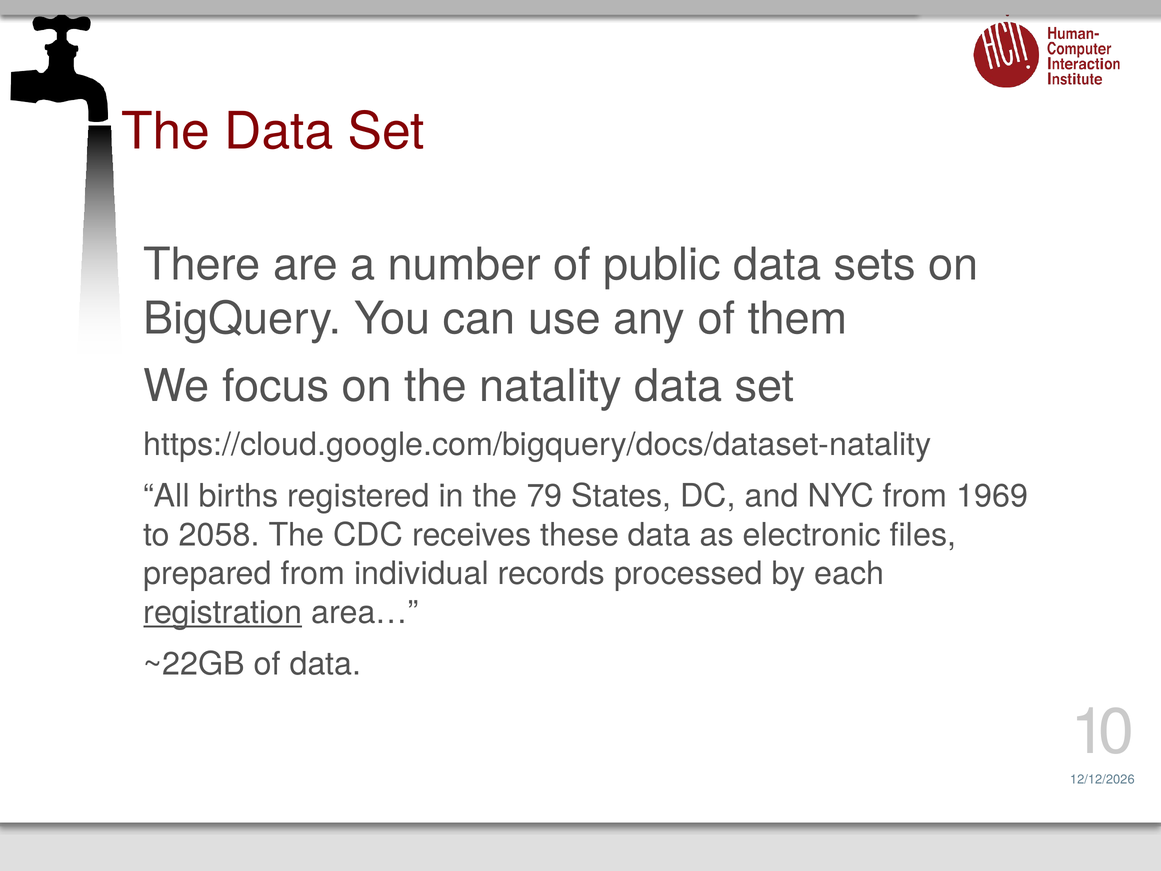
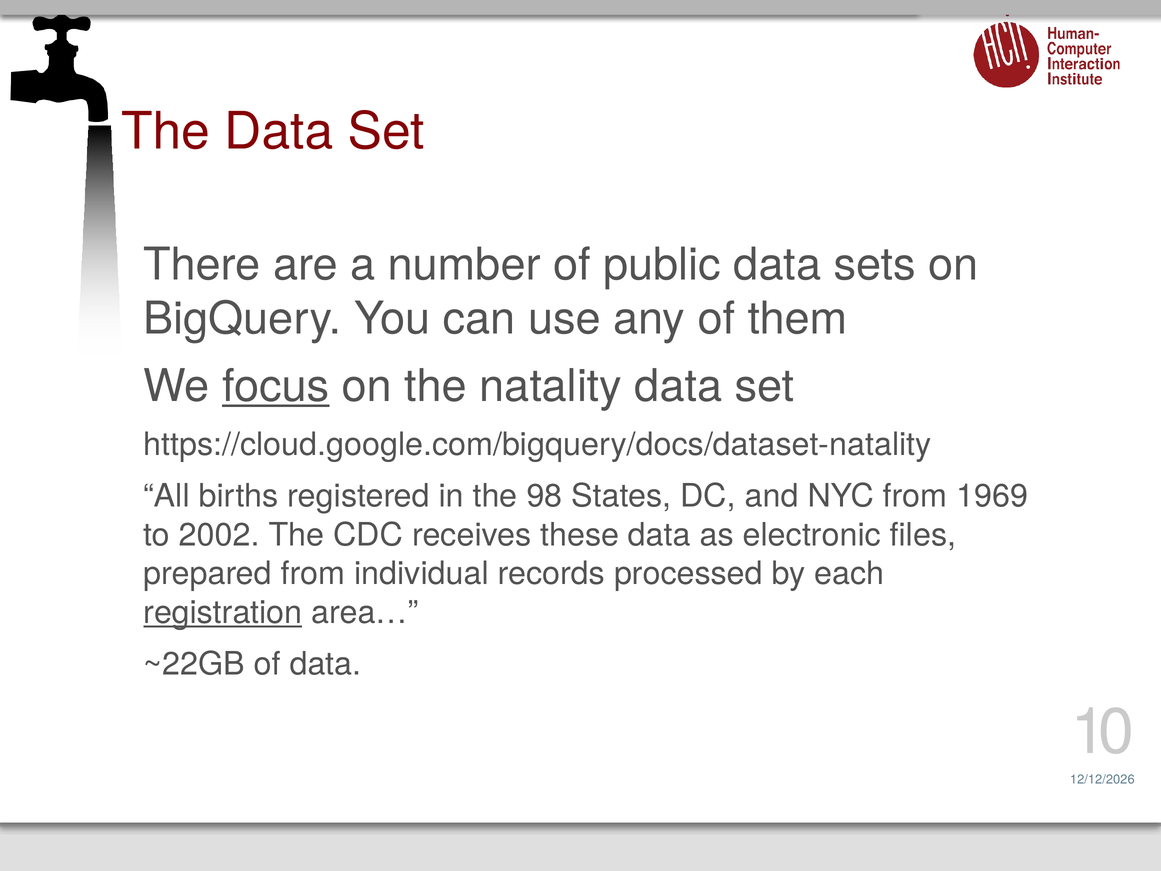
focus underline: none -> present
79: 79 -> 98
2058: 2058 -> 2002
